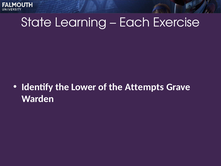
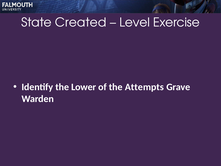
Learning: Learning -> Created
Each: Each -> Level
